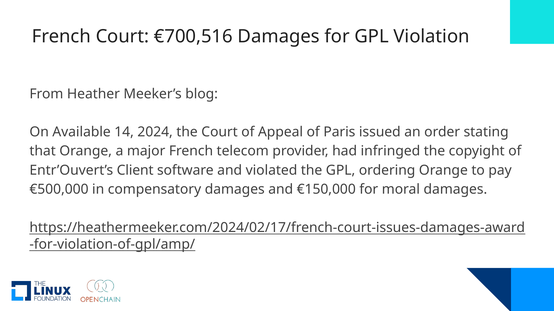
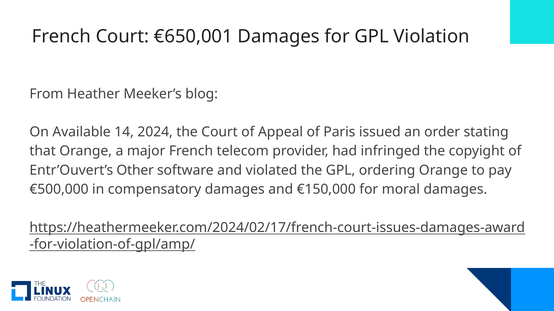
€700,516: €700,516 -> €650,001
Client: Client -> Other
